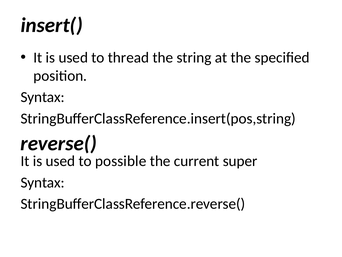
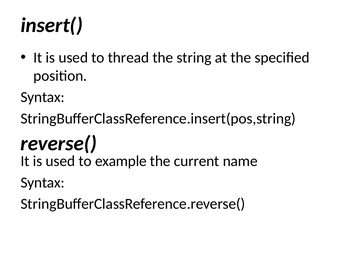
possible: possible -> example
super: super -> name
